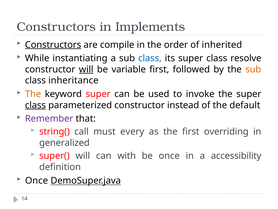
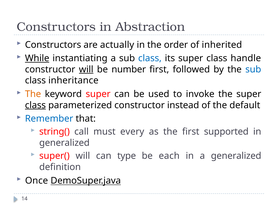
Implements: Implements -> Abstraction
Constructors at (53, 45) underline: present -> none
compile: compile -> actually
While underline: none -> present
resolve: resolve -> handle
variable: variable -> number
sub at (253, 69) colour: orange -> blue
Remember colour: purple -> blue
overriding: overriding -> supported
with: with -> type
be once: once -> each
a accessibility: accessibility -> generalized
